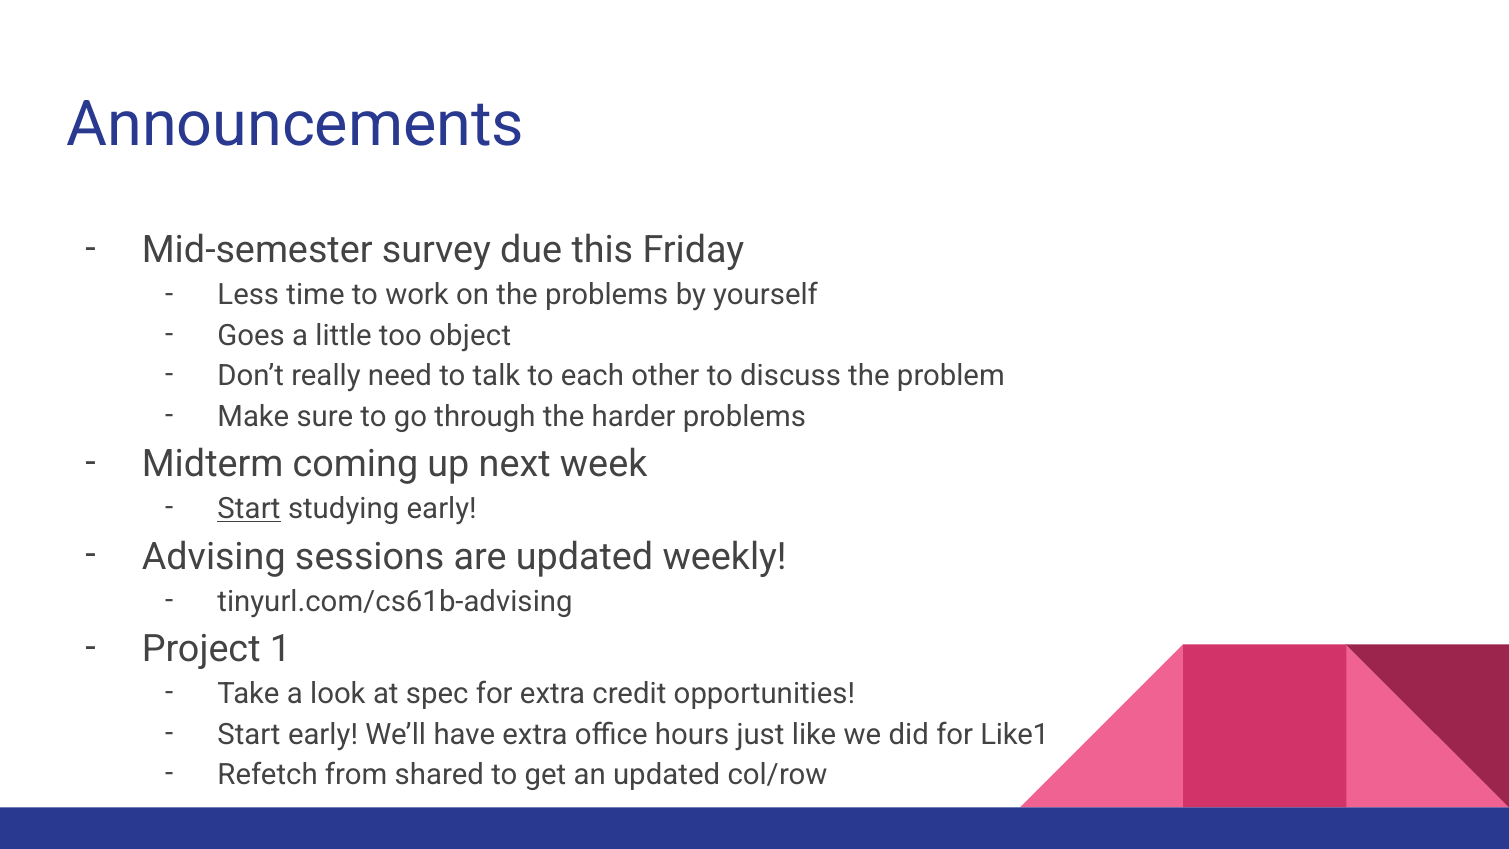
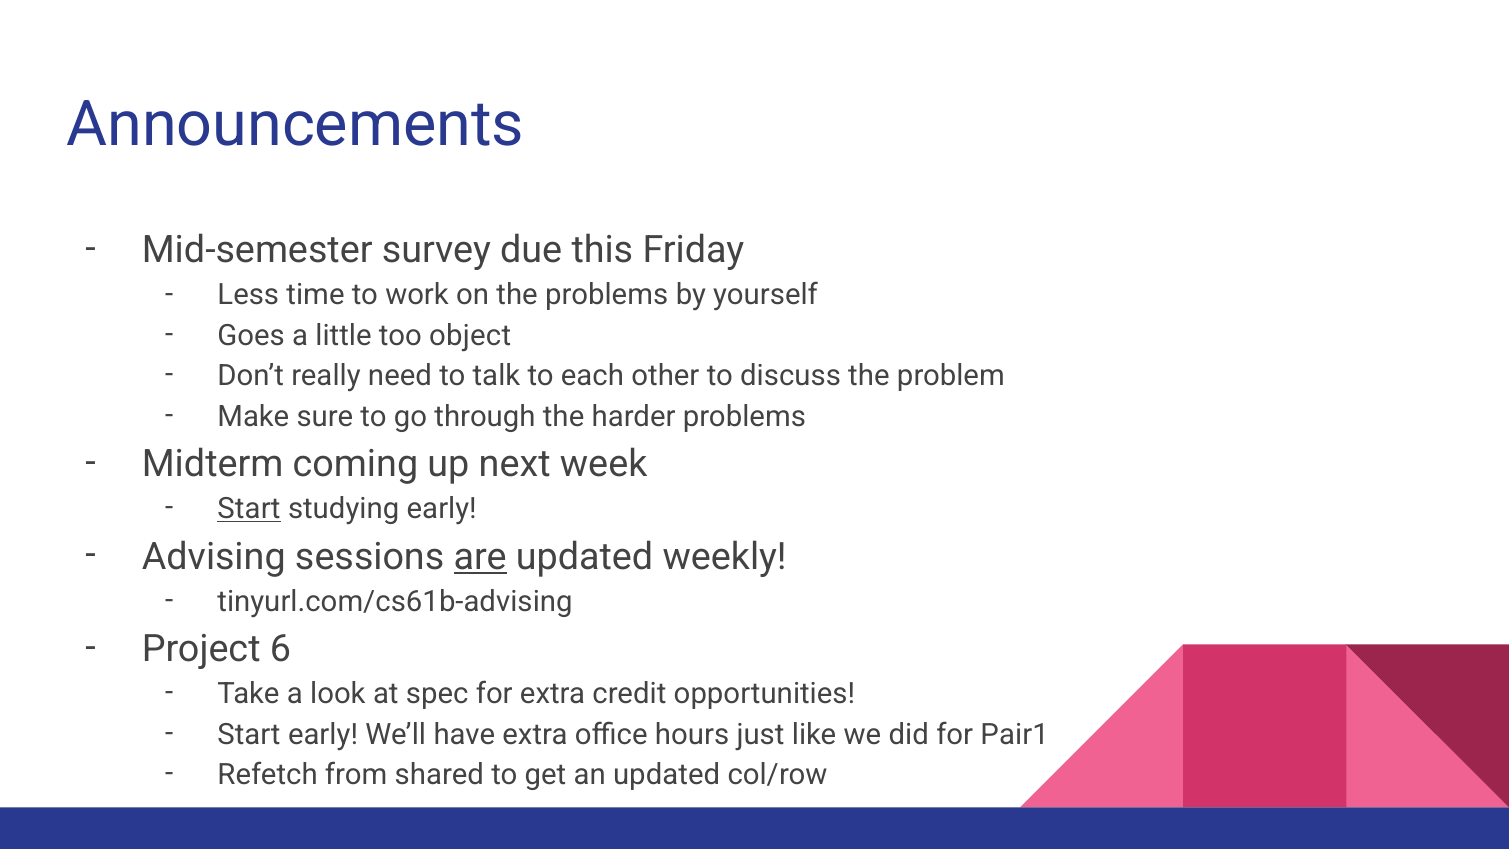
are underline: none -> present
1: 1 -> 6
Like1: Like1 -> Pair1
